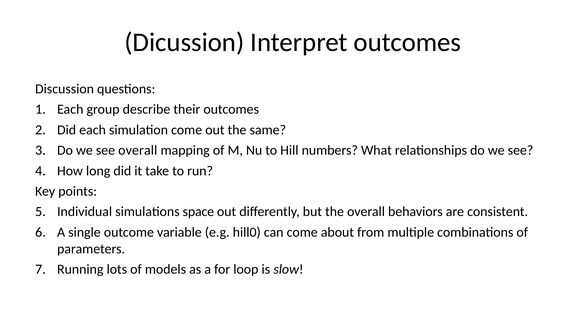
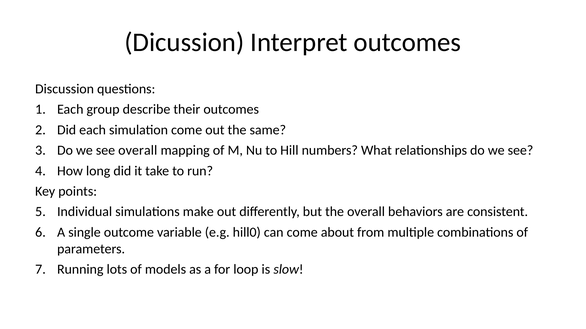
space: space -> make
